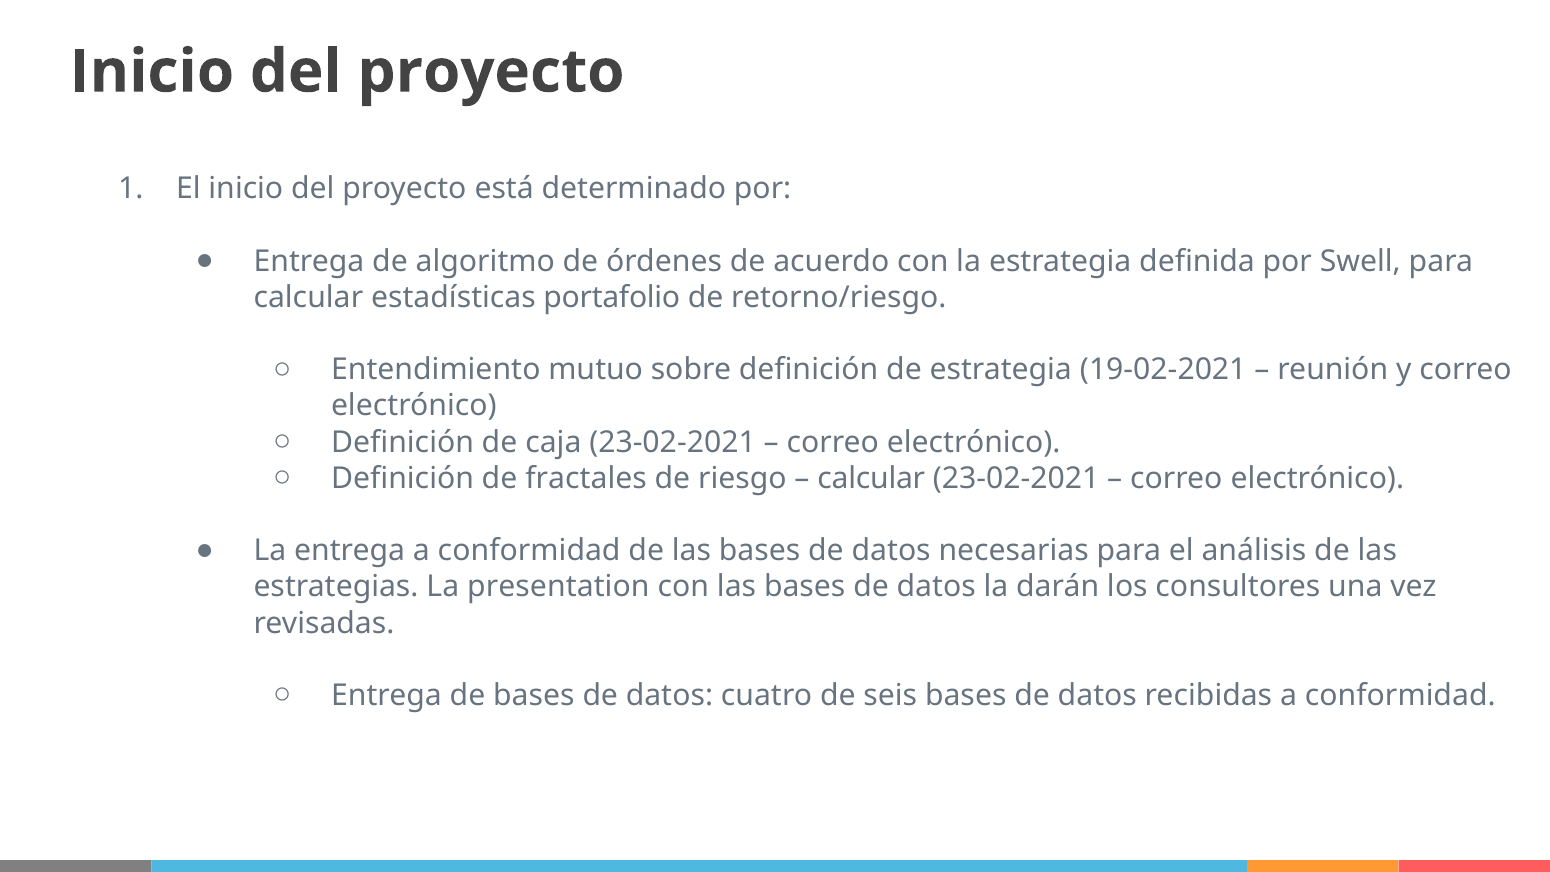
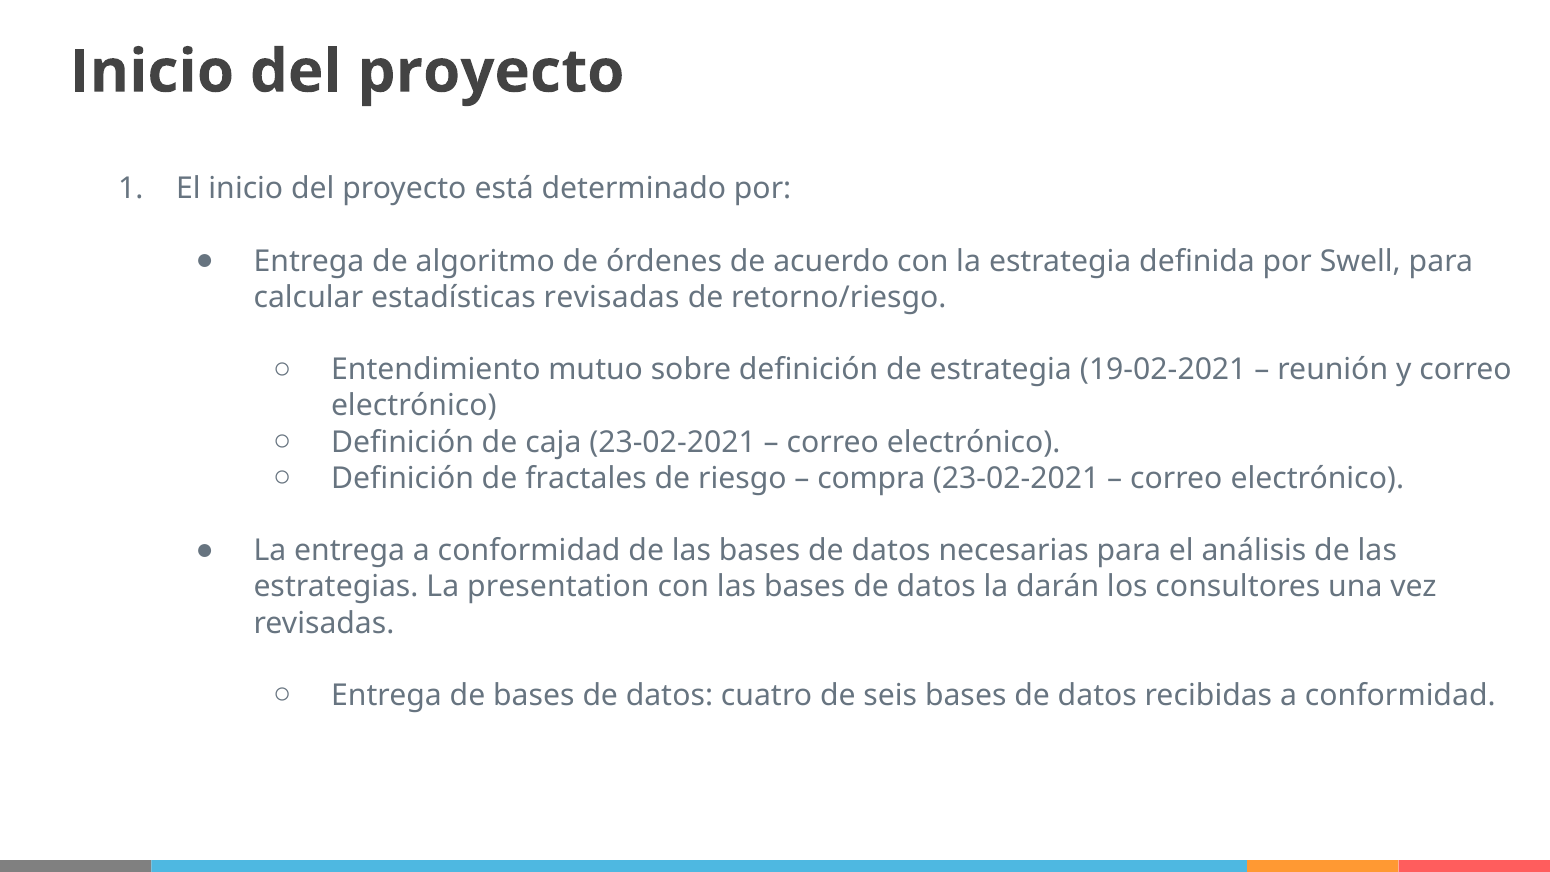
estadísticas portafolio: portafolio -> revisadas
calcular at (871, 478): calcular -> compra
